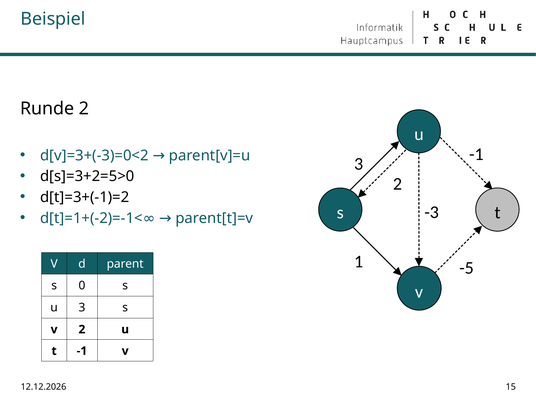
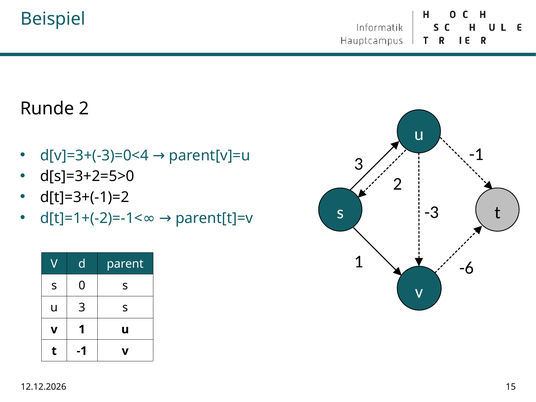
d[v]=3+(-3)=0<2: d[v]=3+(-3)=0<2 -> d[v]=3+(-3)=0<4
-5: -5 -> -6
v 2: 2 -> 1
